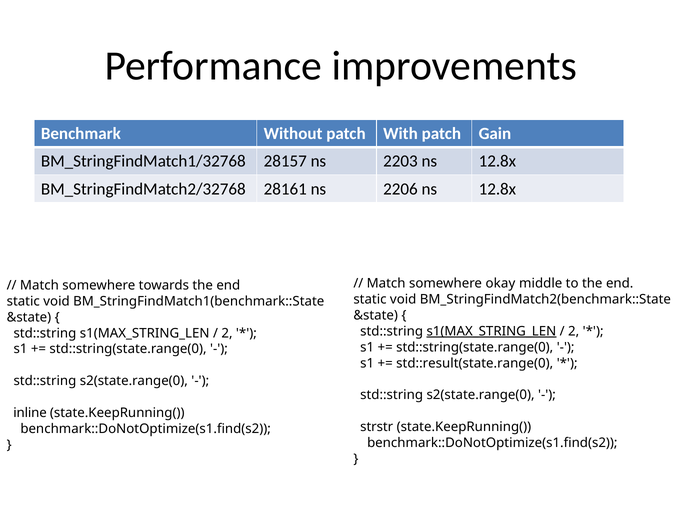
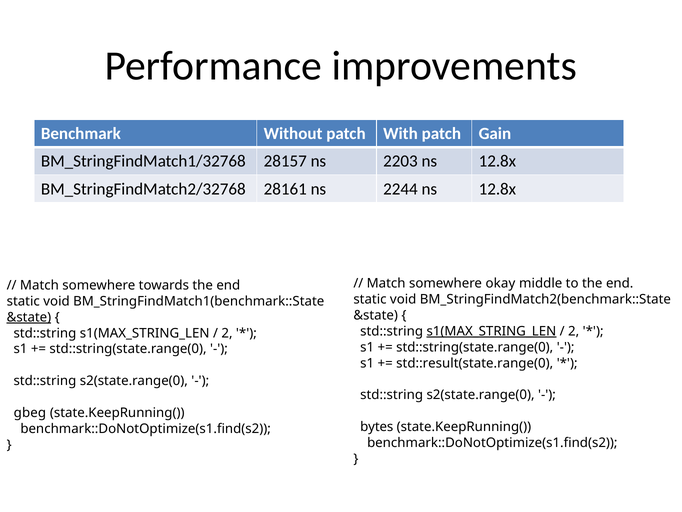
2206: 2206 -> 2244
&state at (29, 317) underline: none -> present
inline: inline -> gbeg
strstr: strstr -> bytes
